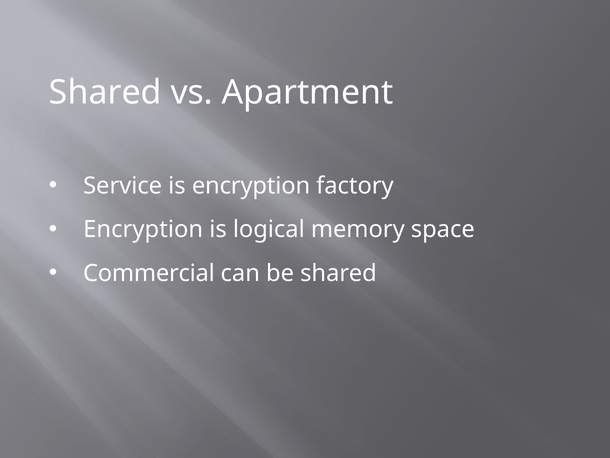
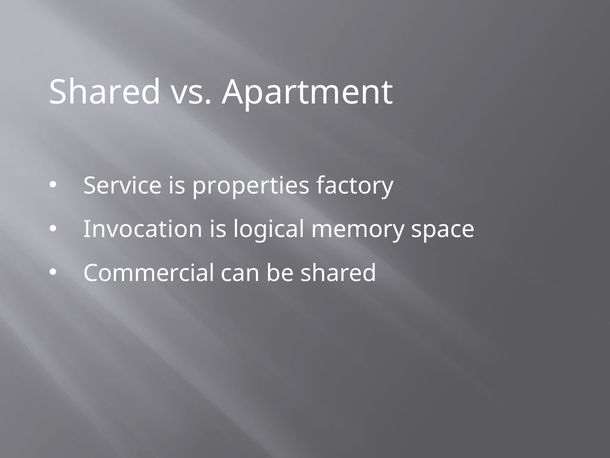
is encryption: encryption -> properties
Encryption at (143, 229): Encryption -> Invocation
